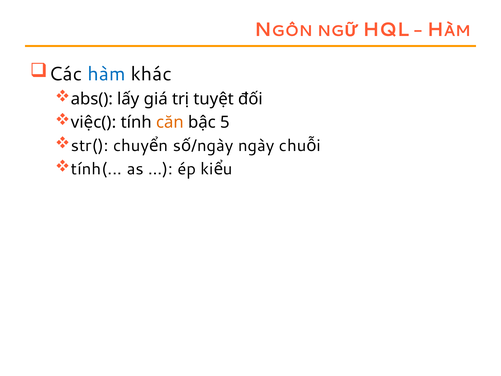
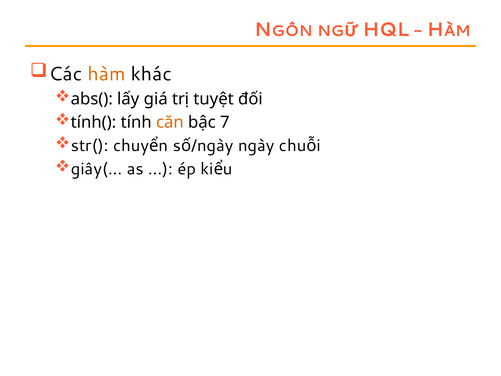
hàm colour: blue -> orange
việc(: việc( -> tính(
5: 5 -> 7
tính(: tính( -> giây(
